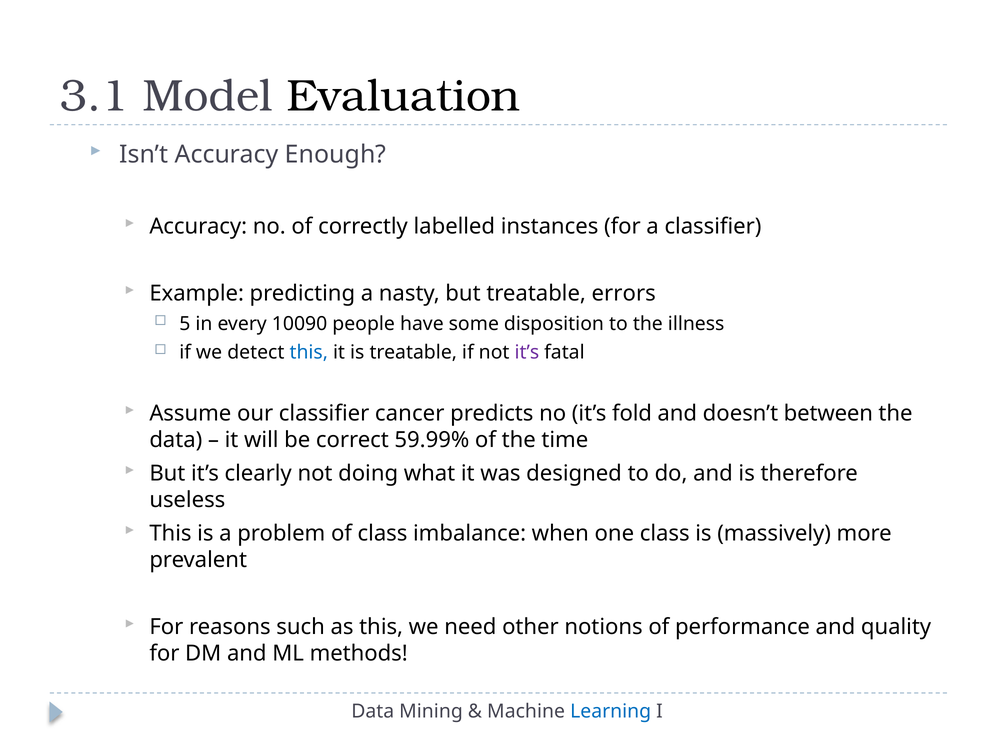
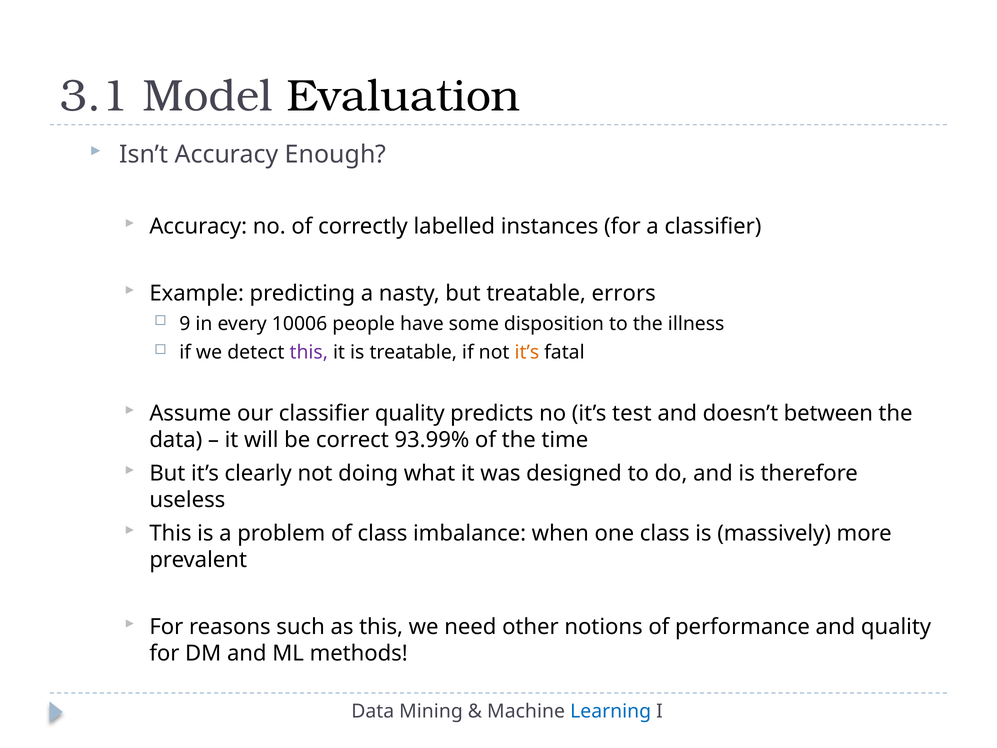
5: 5 -> 9
10090: 10090 -> 10006
this at (309, 352) colour: blue -> purple
it’s at (527, 352) colour: purple -> orange
classifier cancer: cancer -> quality
fold: fold -> test
59.99%: 59.99% -> 93.99%
